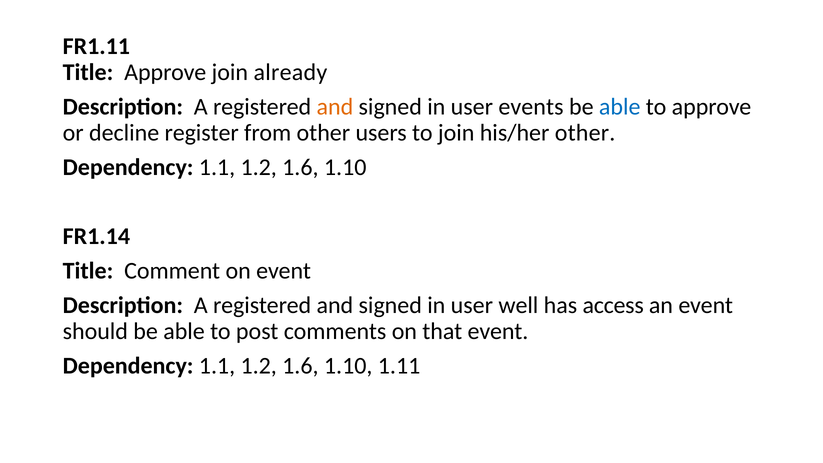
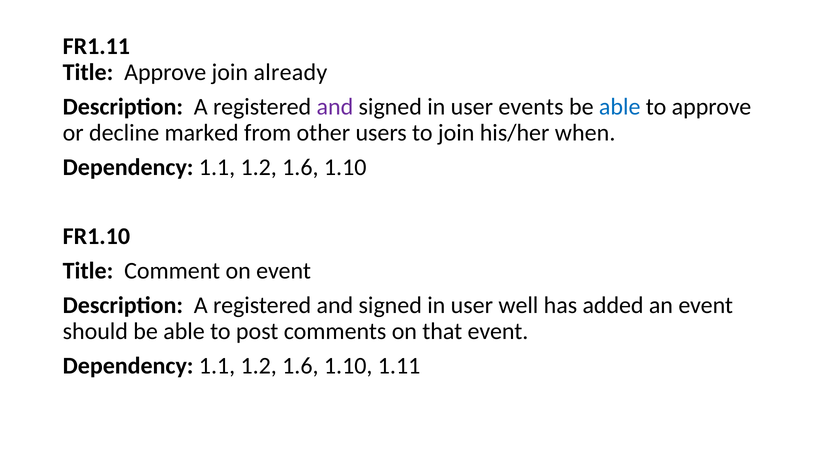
and at (335, 107) colour: orange -> purple
register: register -> marked
his/her other: other -> when
FR1.14: FR1.14 -> FR1.10
access: access -> added
